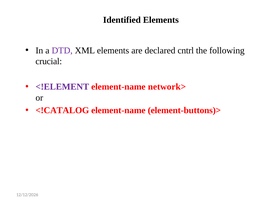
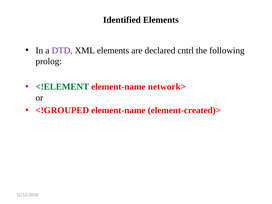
crucial: crucial -> prolog
<!ELEMENT colour: purple -> green
<!CATALOG: <!CATALOG -> <!GROUPED
element-buttons)>: element-buttons)> -> element-created)>
